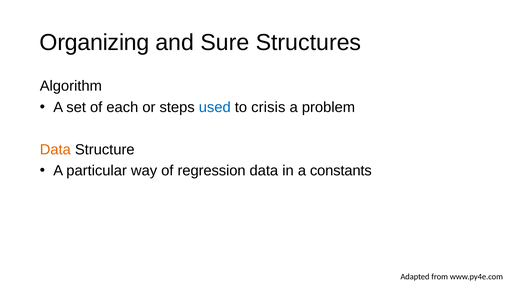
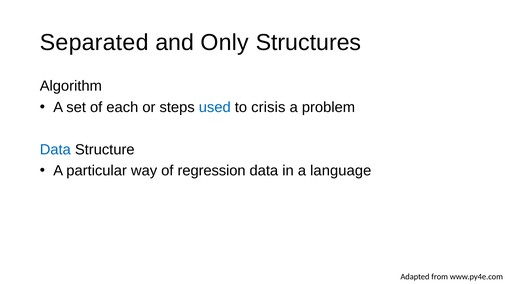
Organizing: Organizing -> Separated
Sure: Sure -> Only
Data at (55, 150) colour: orange -> blue
constants: constants -> language
